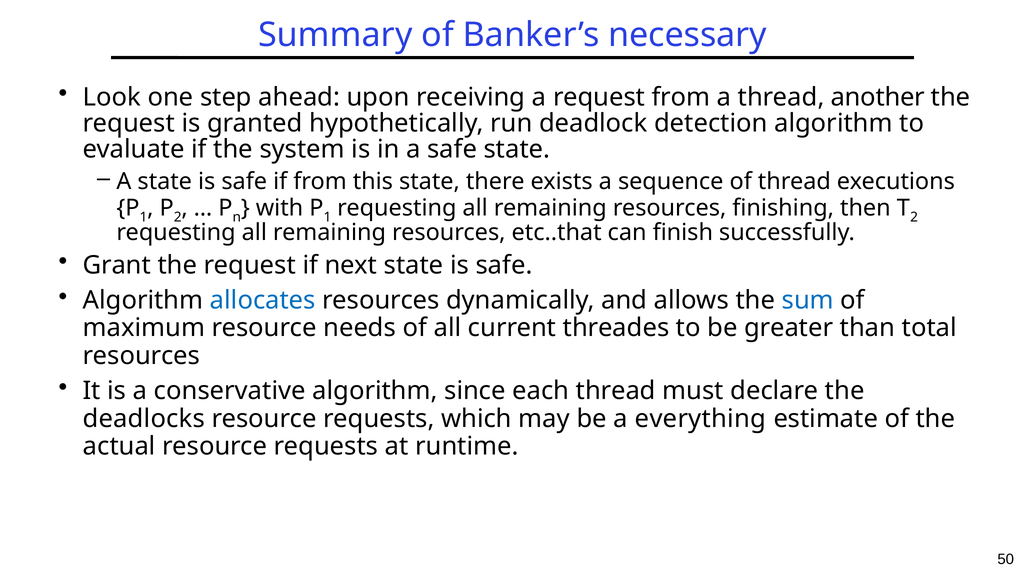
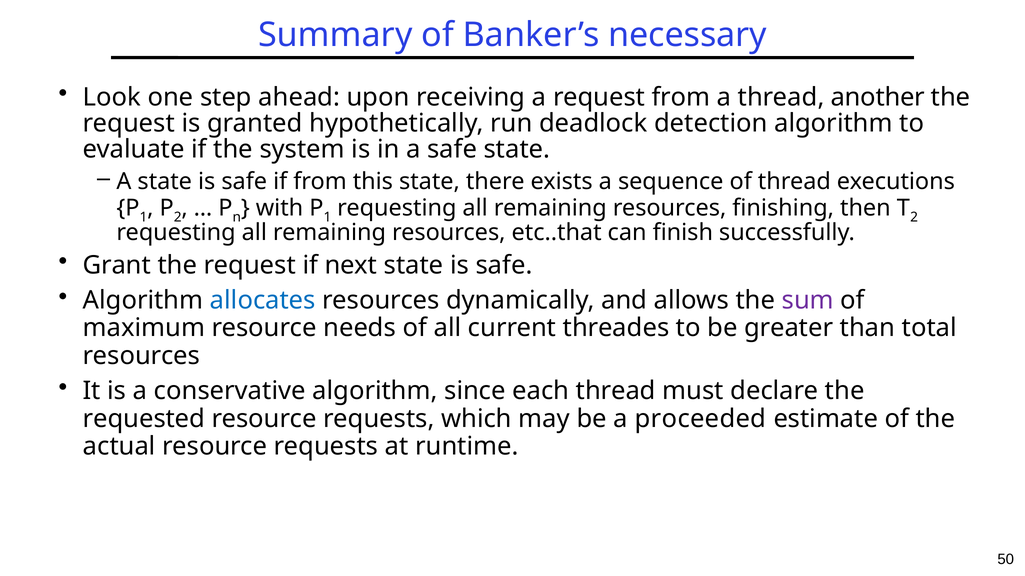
sum colour: blue -> purple
deadlocks: deadlocks -> requested
everything: everything -> proceeded
